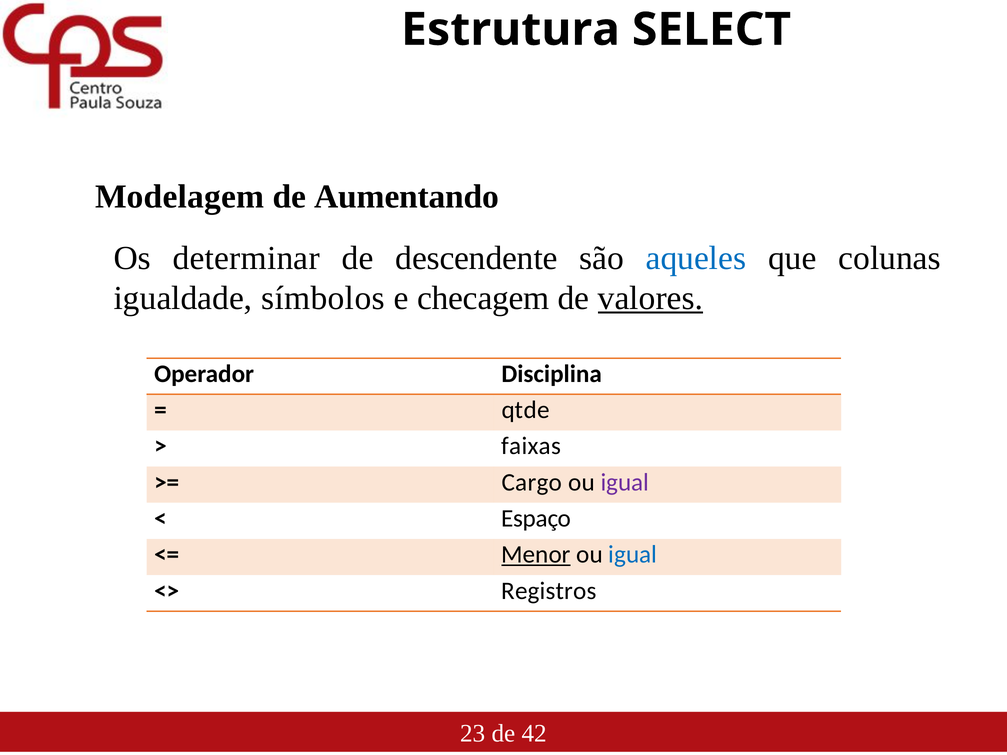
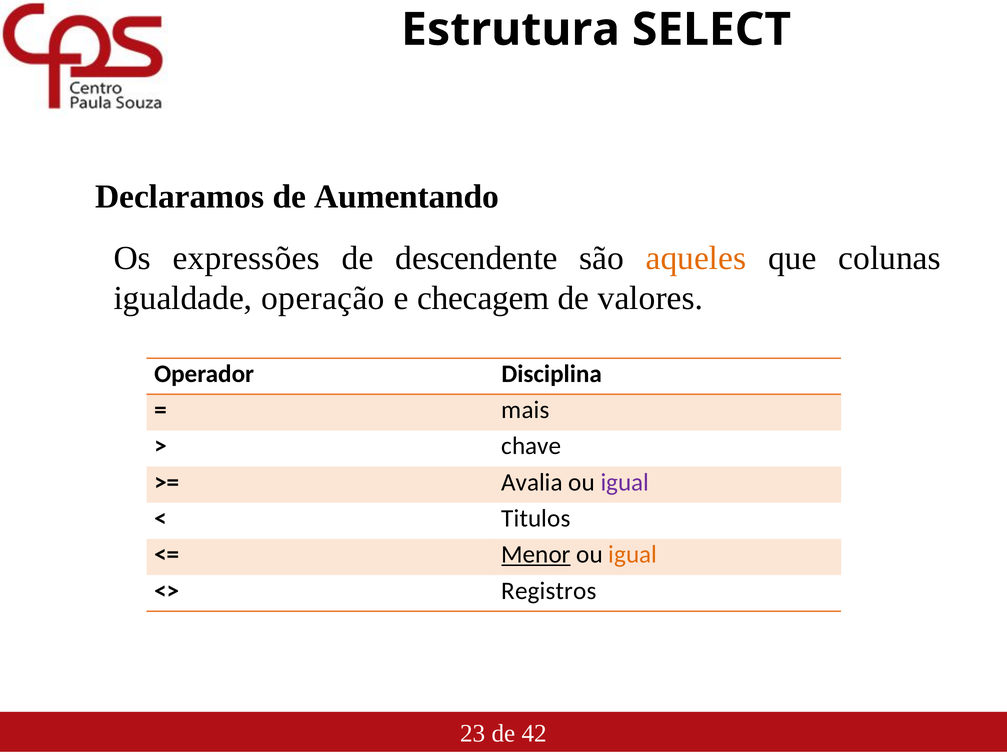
Modelagem: Modelagem -> Declaramos
determinar: determinar -> expressões
aqueles colour: blue -> orange
símbolos: símbolos -> operação
valores underline: present -> none
qtde: qtde -> mais
faixas: faixas -> chave
Cargo: Cargo -> Avalia
Espaço: Espaço -> Titulos
igual at (633, 555) colour: blue -> orange
